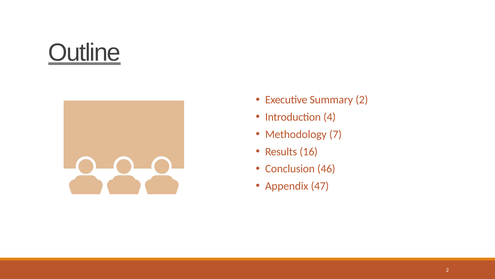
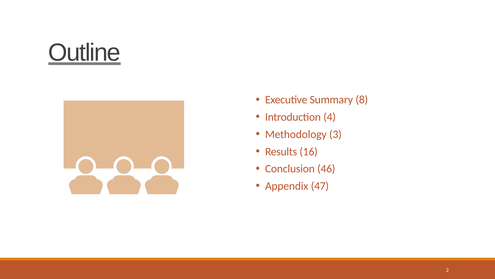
Summary 2: 2 -> 8
7: 7 -> 3
